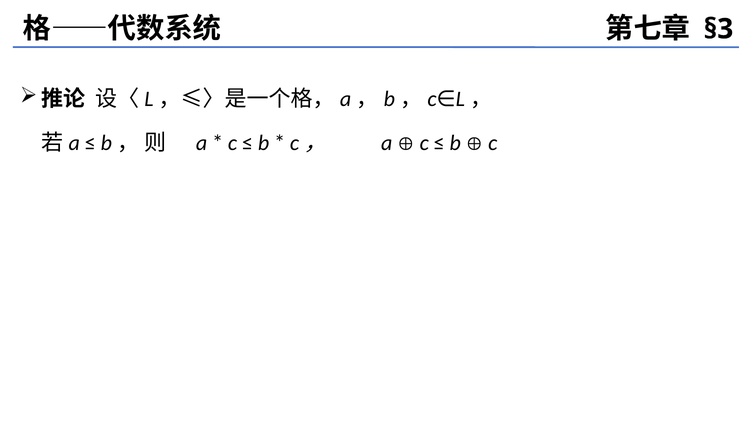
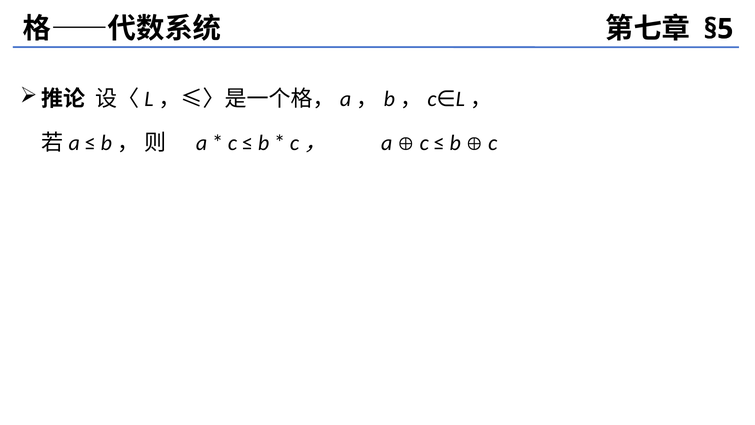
§3: §3 -> §5
